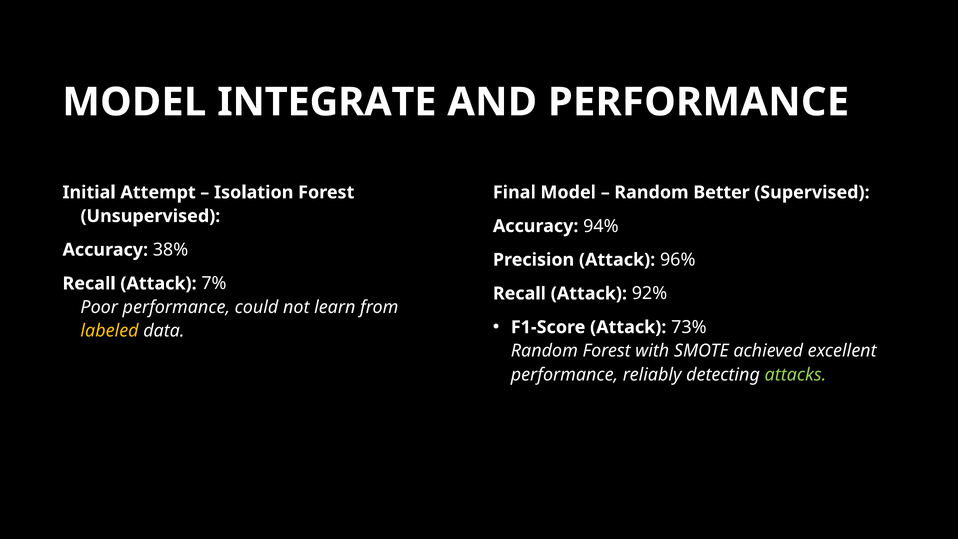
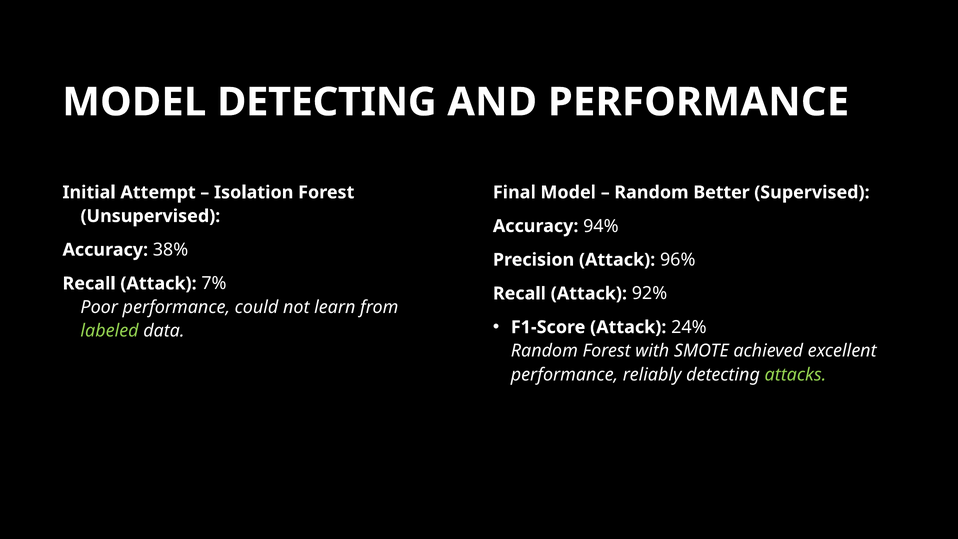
MODEL INTEGRATE: INTEGRATE -> DETECTING
73%: 73% -> 24%
labeled colour: yellow -> light green
